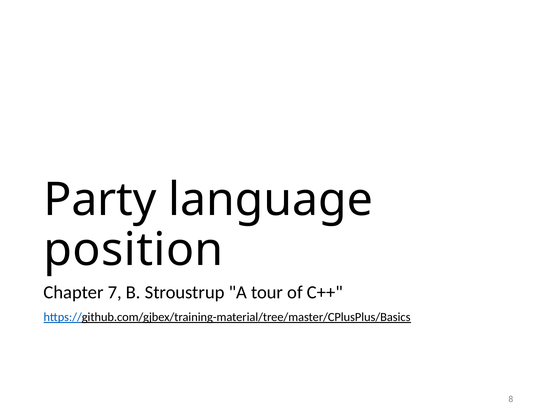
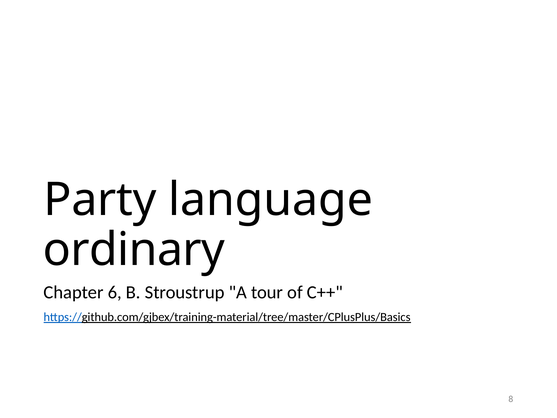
position: position -> ordinary
7: 7 -> 6
